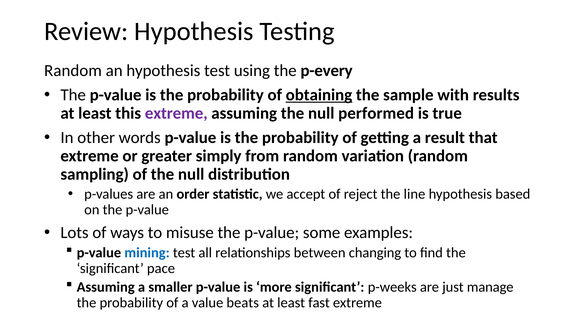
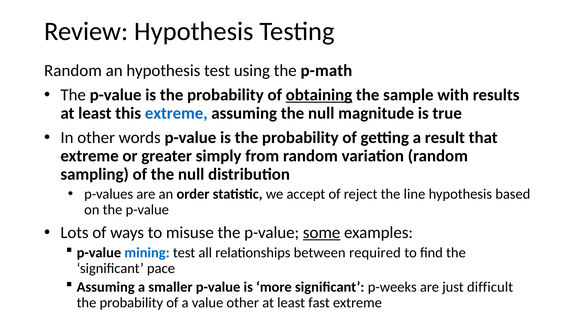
p-every: p-every -> p-math
extreme at (176, 113) colour: purple -> blue
performed: performed -> magnitude
some underline: none -> present
changing: changing -> required
manage: manage -> difficult
value beats: beats -> other
